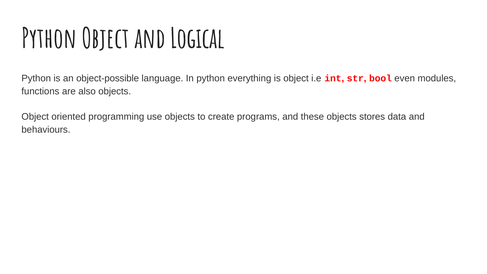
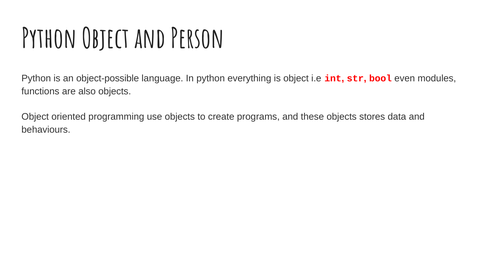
Logical: Logical -> Person
